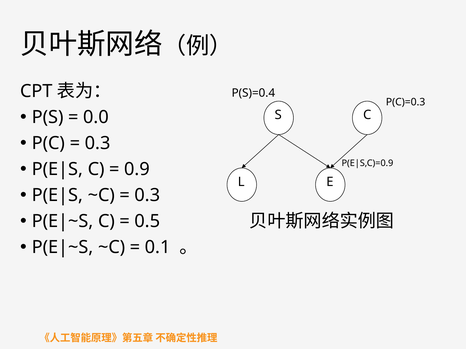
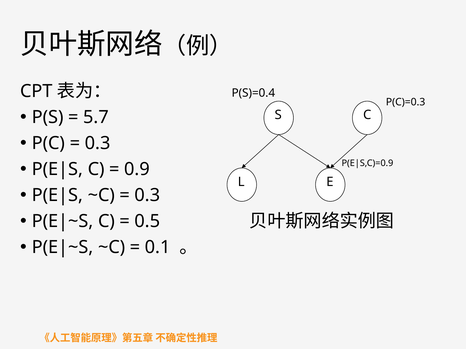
0.0: 0.0 -> 5.7
